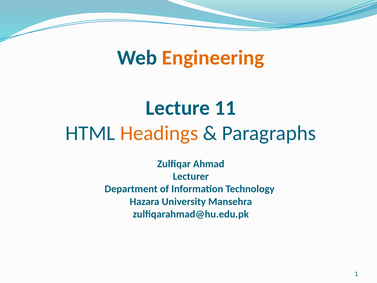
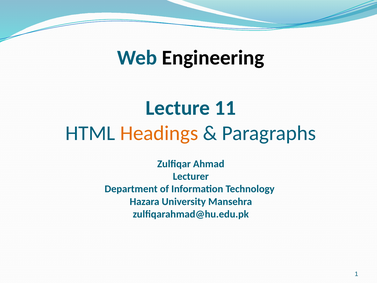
Engineering colour: orange -> black
